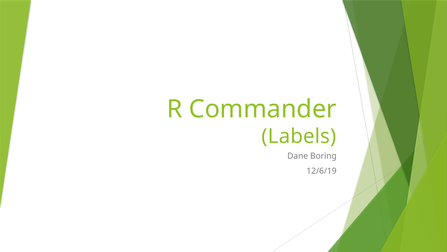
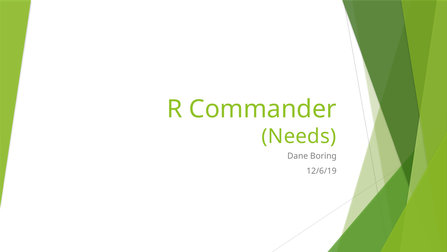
Labels: Labels -> Needs
